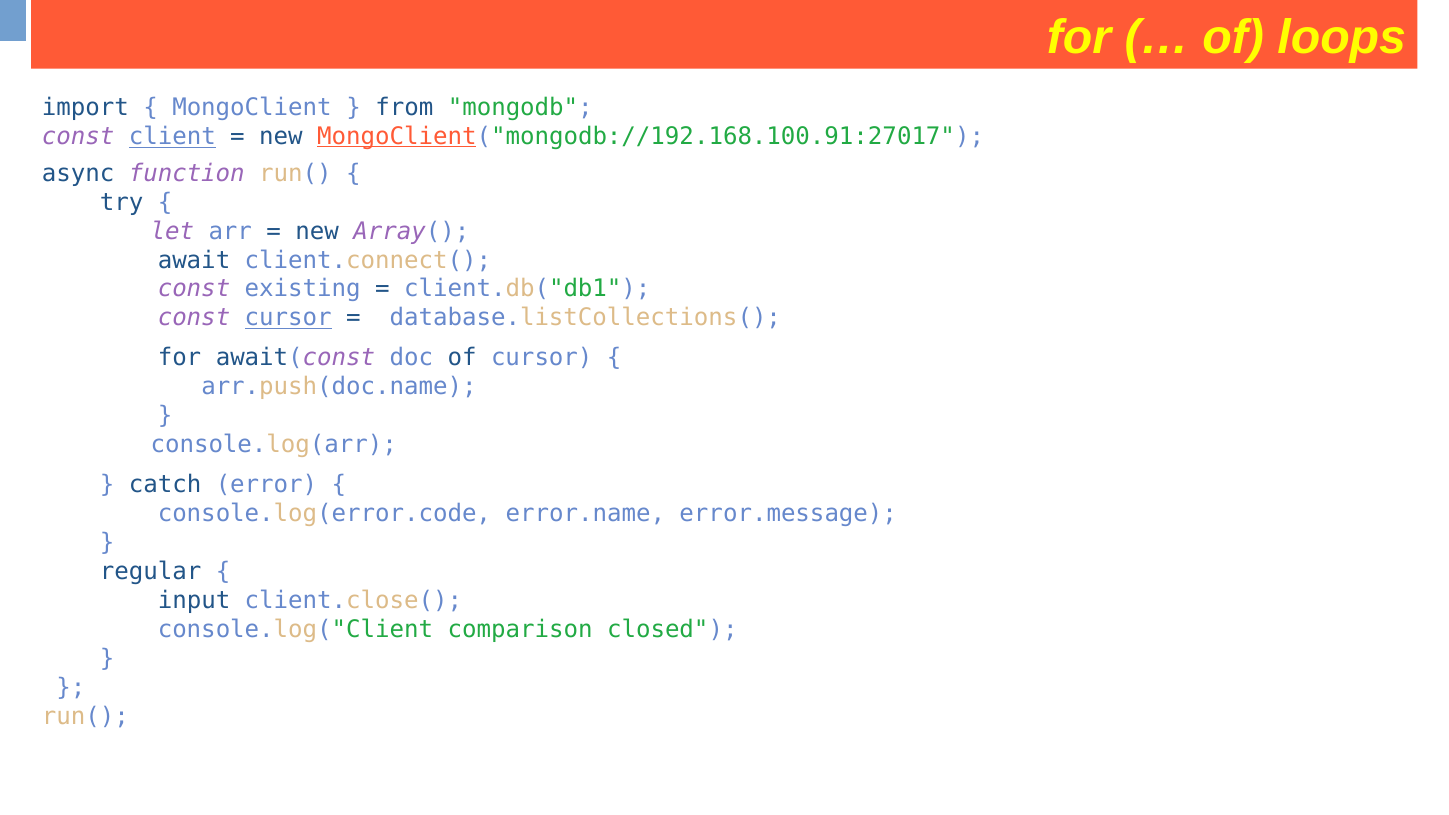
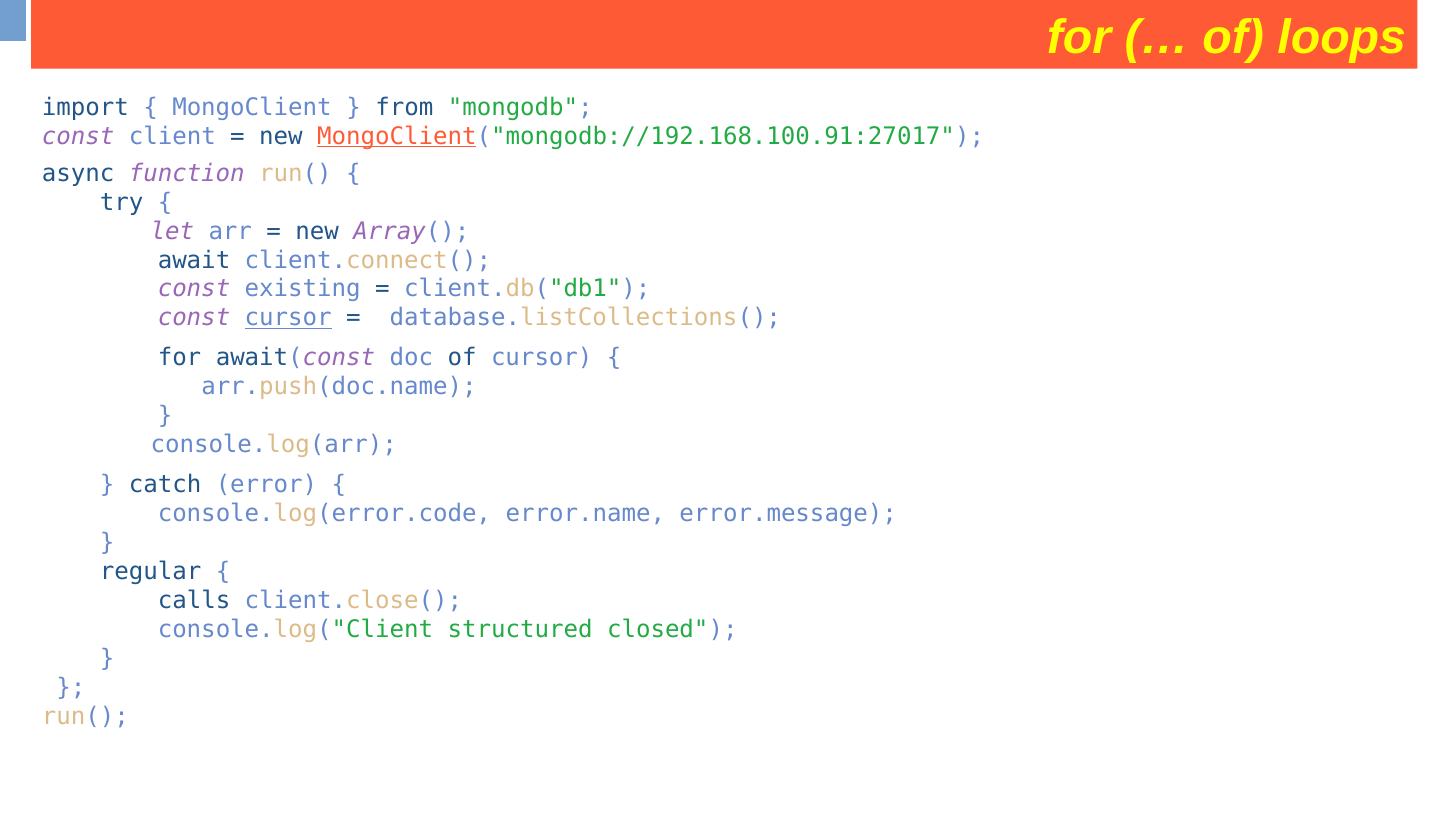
client underline: present -> none
input: input -> calls
comparison: comparison -> structured
